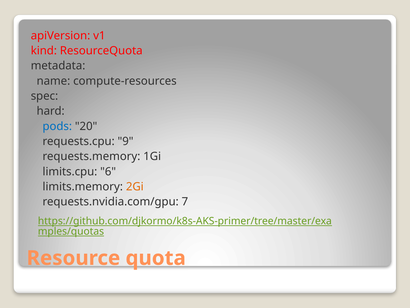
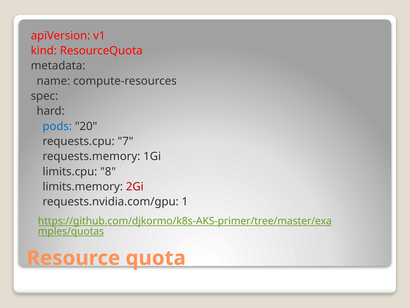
9: 9 -> 7
6: 6 -> 8
2Gi colour: orange -> red
7: 7 -> 1
